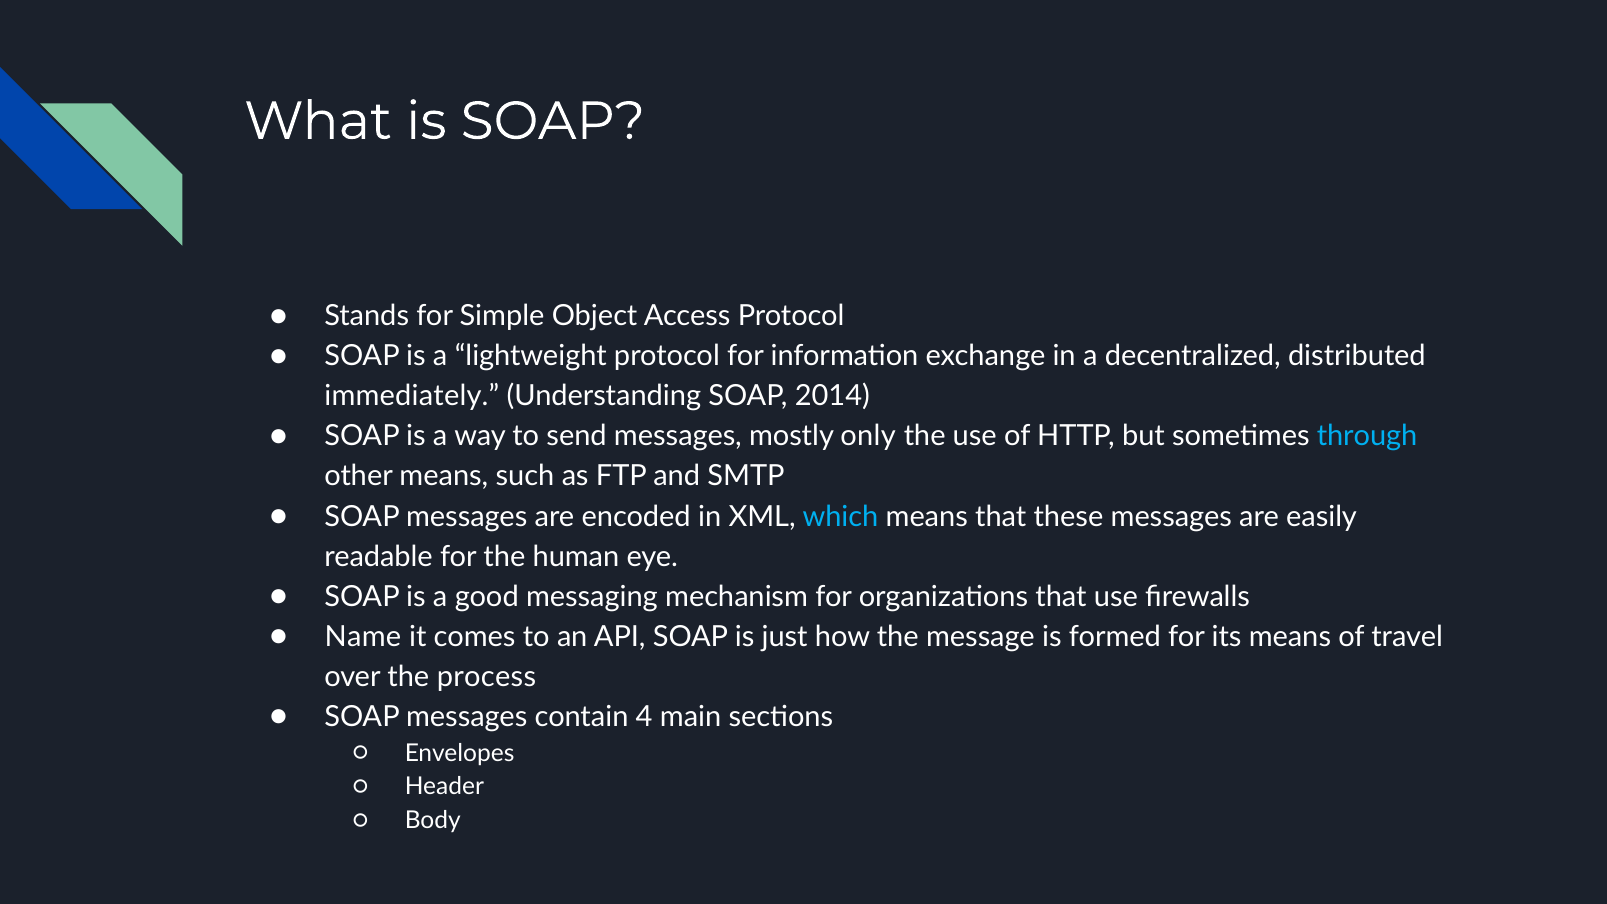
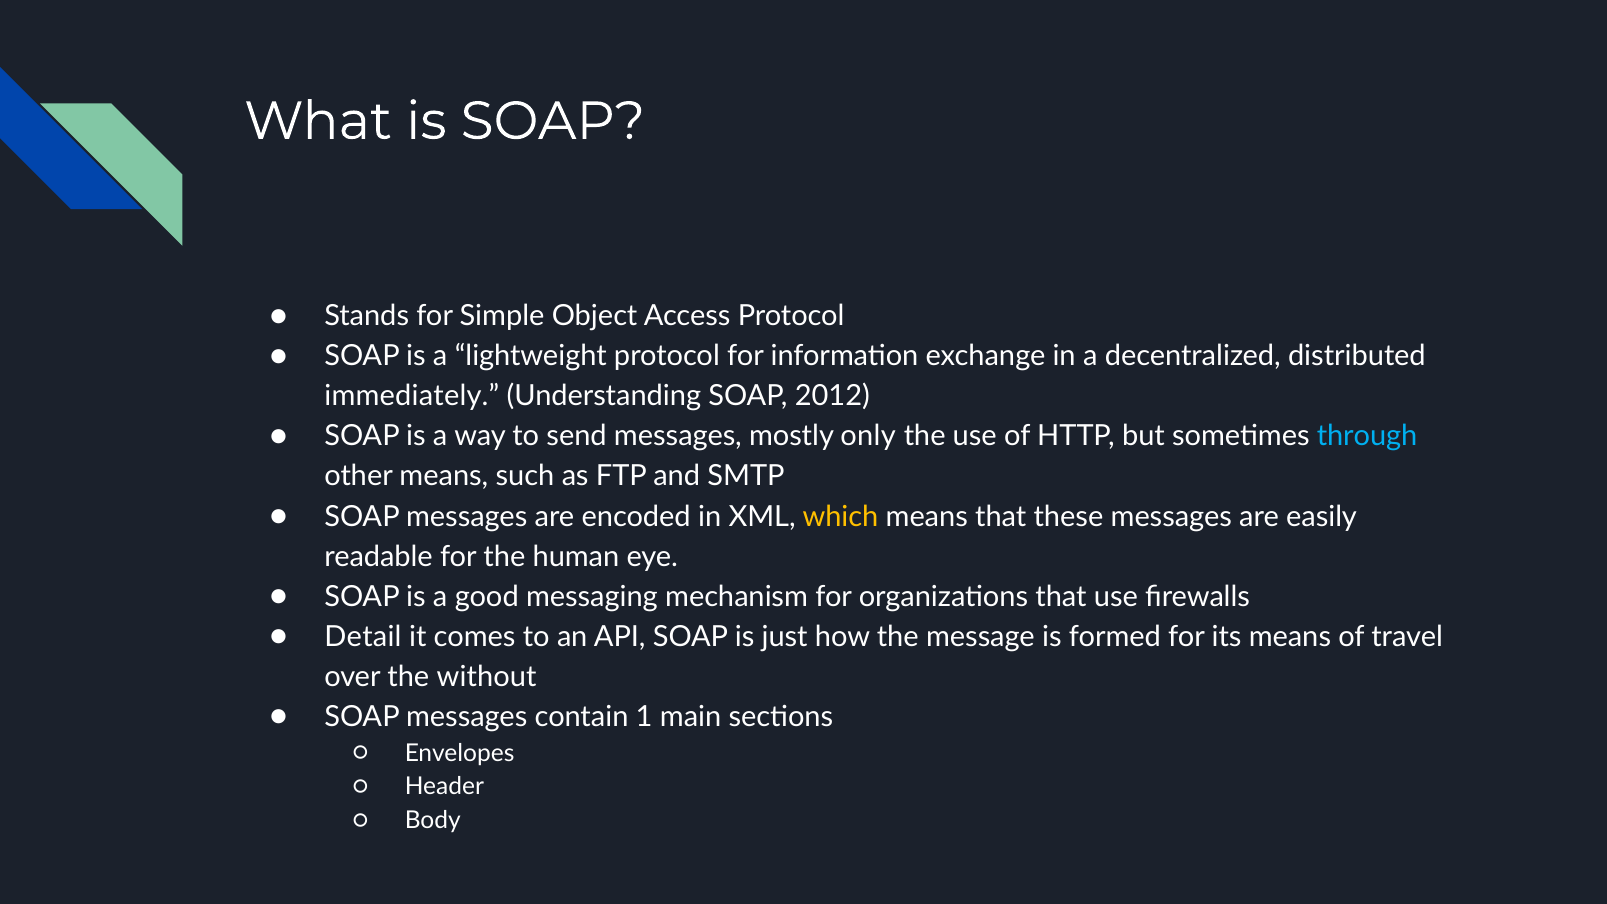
2014: 2014 -> 2012
which colour: light blue -> yellow
Name: Name -> Detail
process: process -> without
4: 4 -> 1
